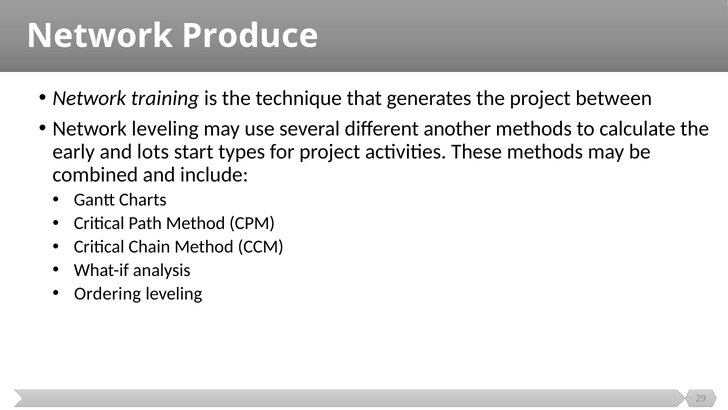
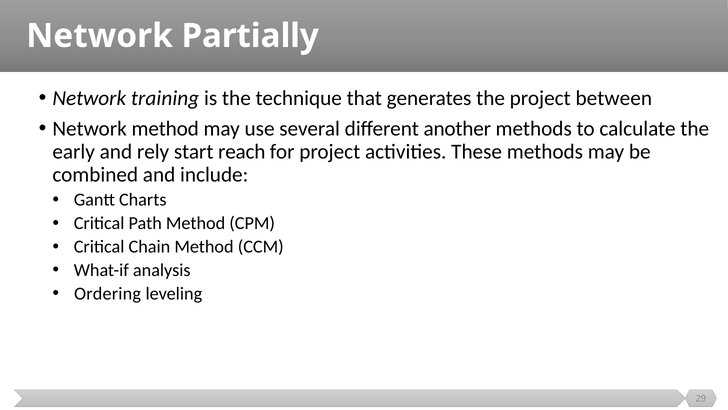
Produce: Produce -> Partially
Network leveling: leveling -> method
lots: lots -> rely
types: types -> reach
